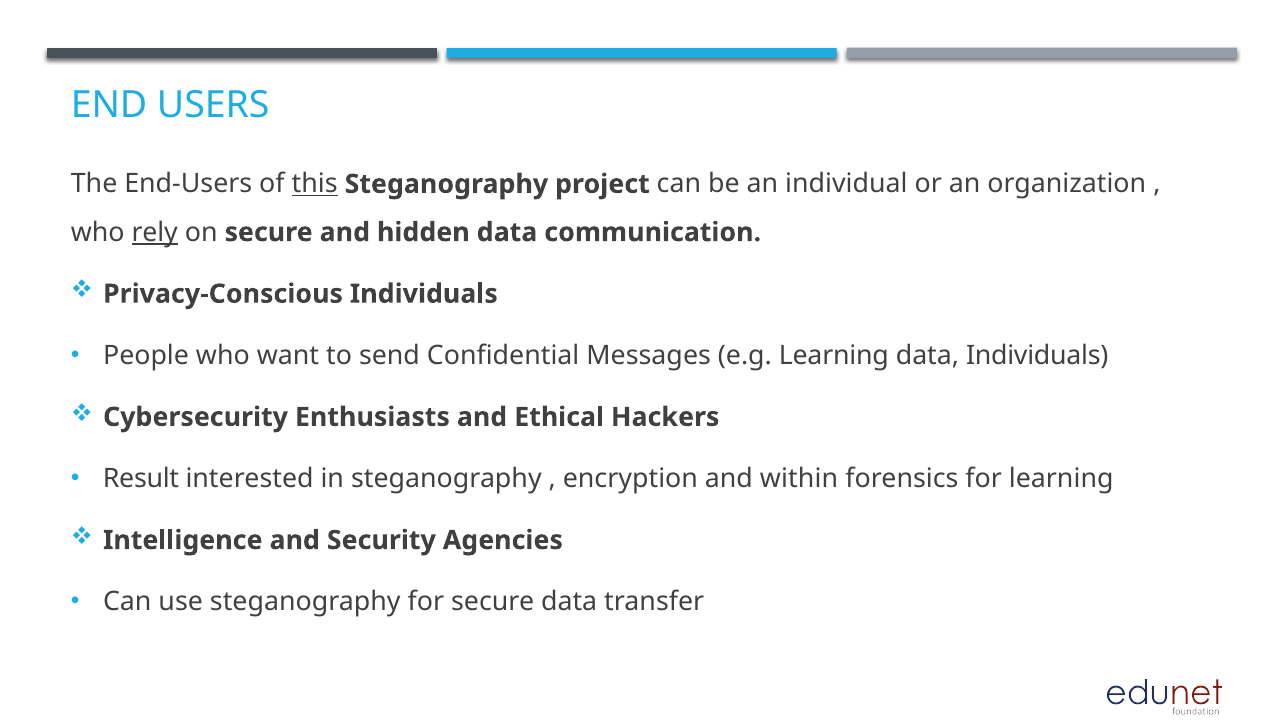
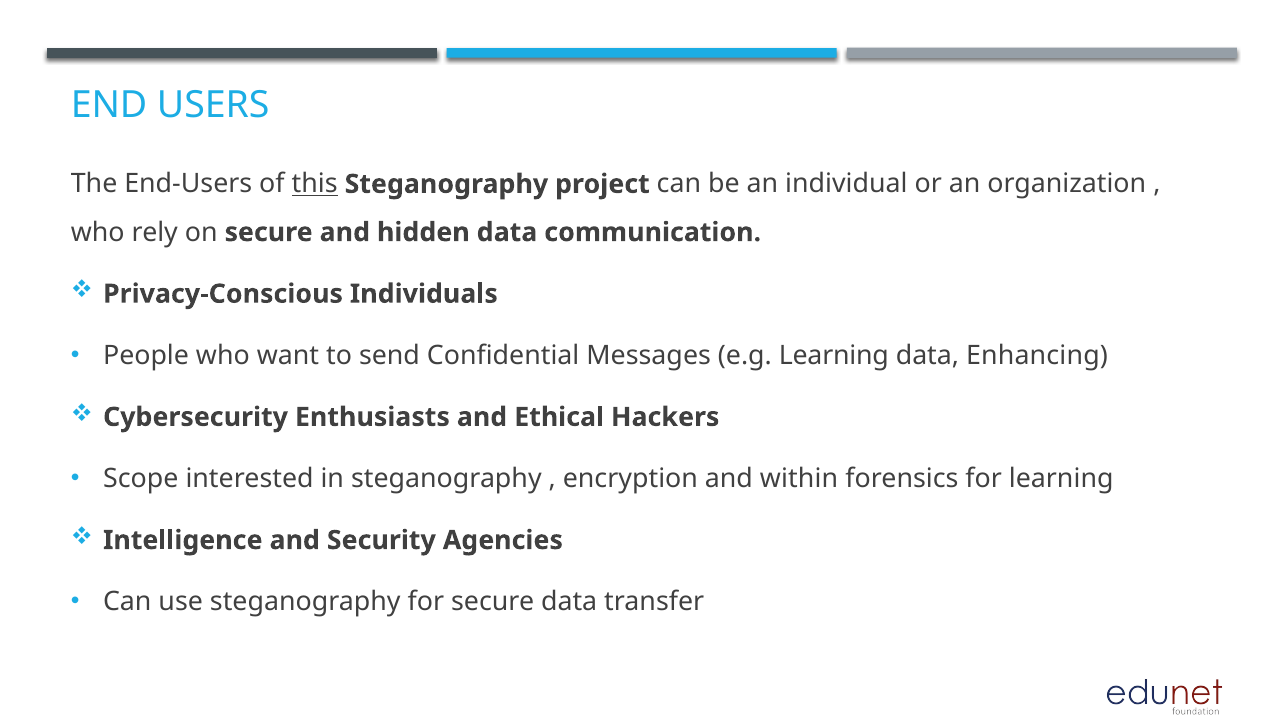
rely underline: present -> none
data Individuals: Individuals -> Enhancing
Result: Result -> Scope
